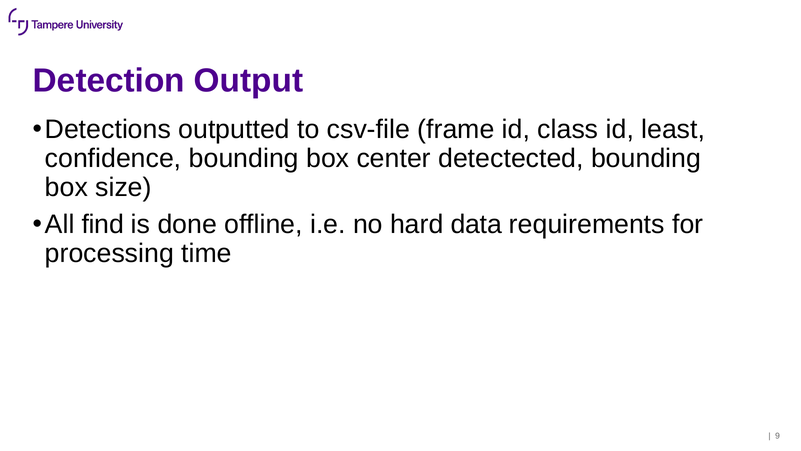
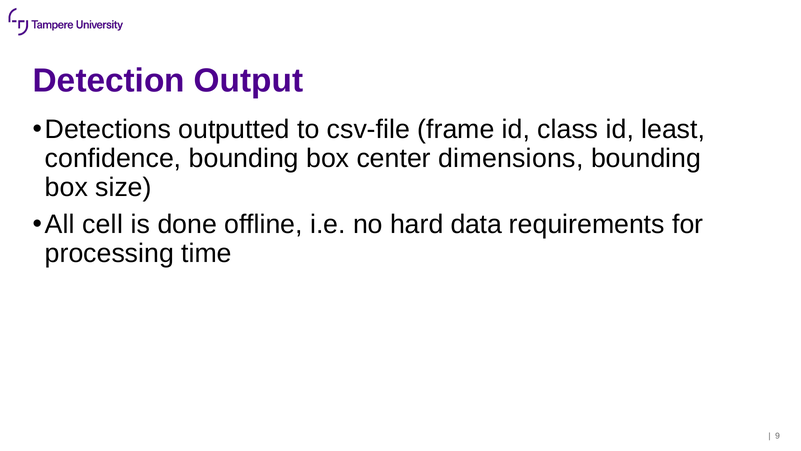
detectected: detectected -> dimensions
find: find -> cell
